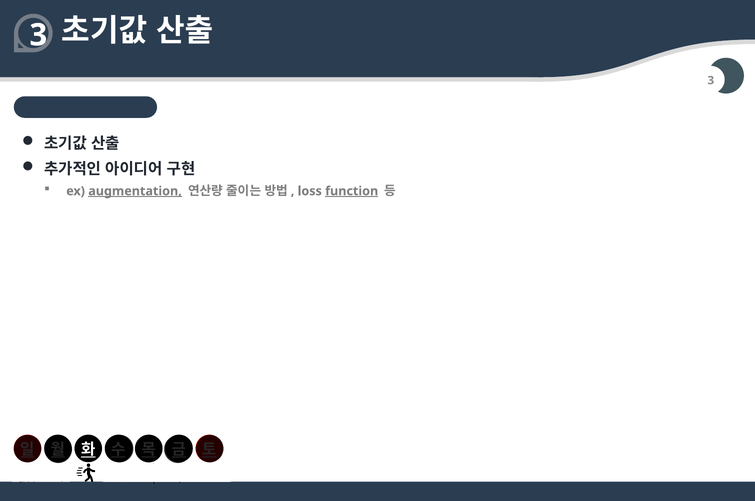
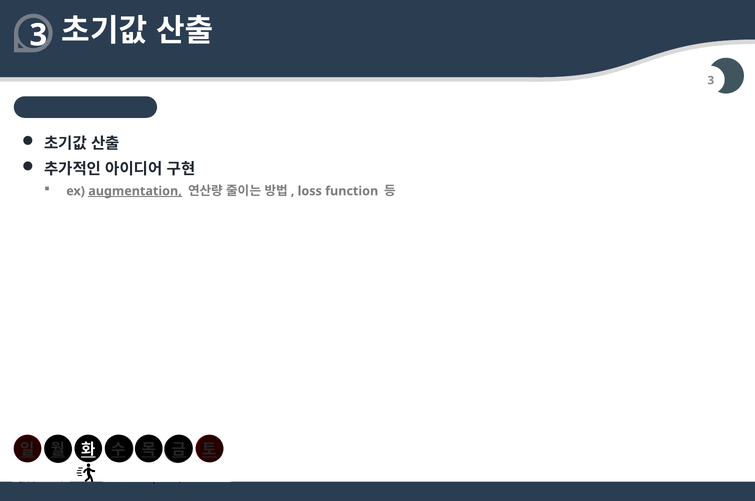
function underline: present -> none
